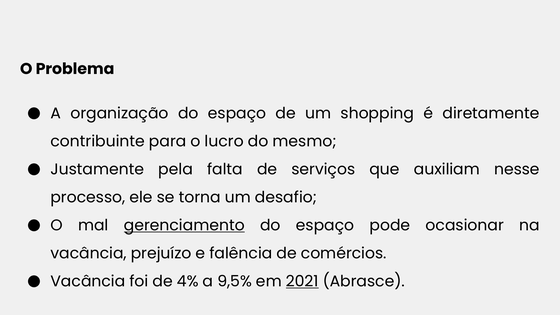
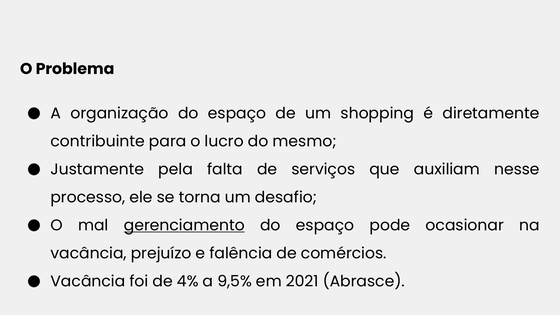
2021 underline: present -> none
